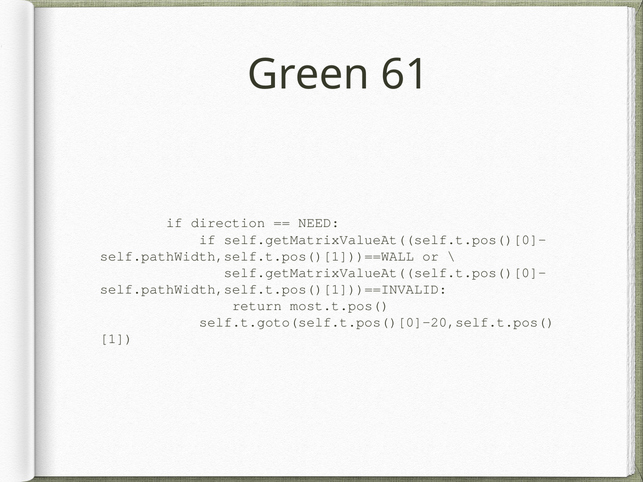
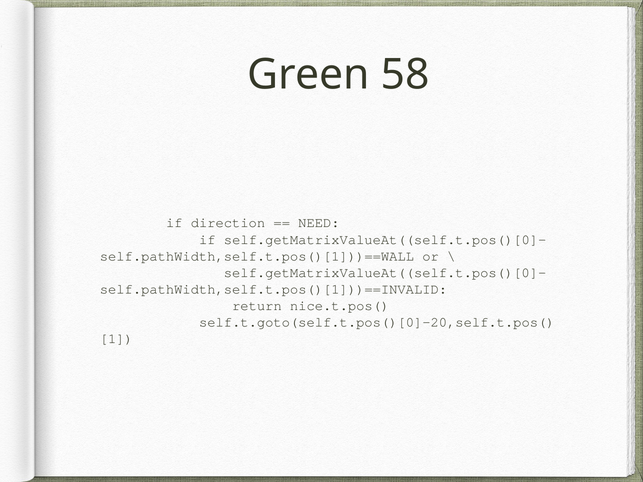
61: 61 -> 58
most.t.pos(: most.t.pos( -> nice.t.pos(
